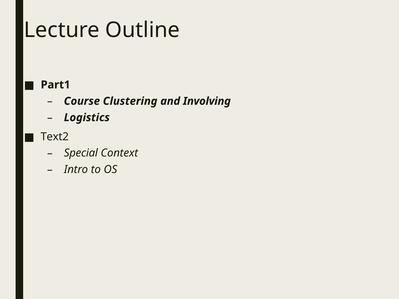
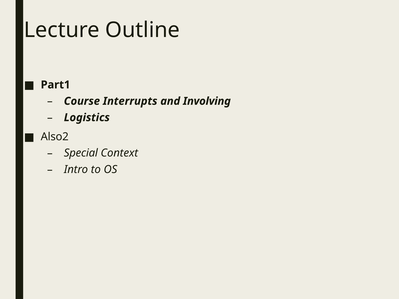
Clustering: Clustering -> Interrupts
Text2: Text2 -> Also2
